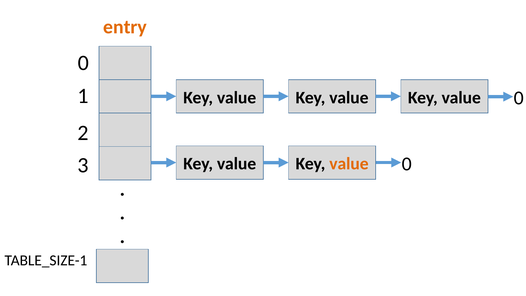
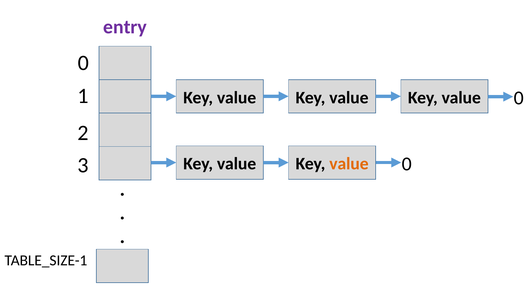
entry colour: orange -> purple
